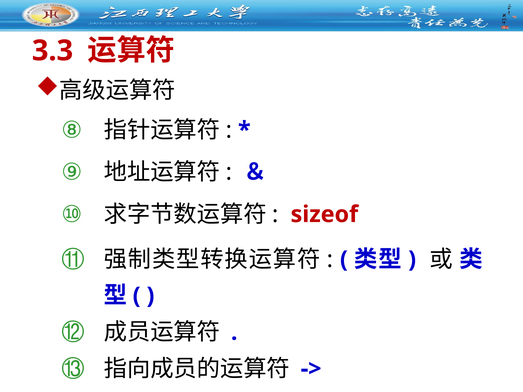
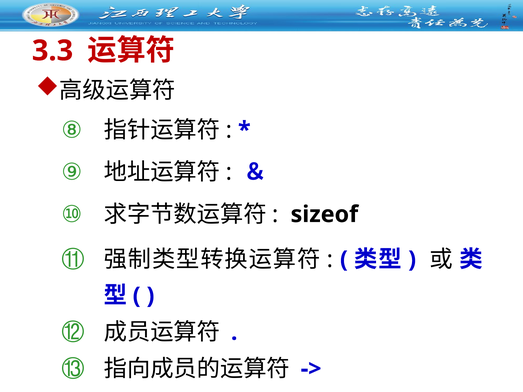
sizeof colour: red -> black
